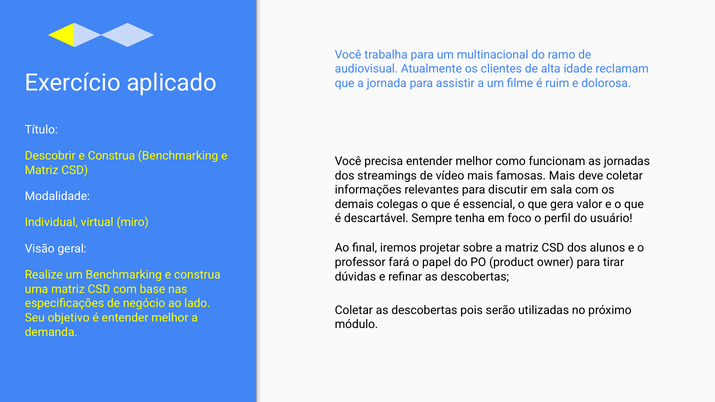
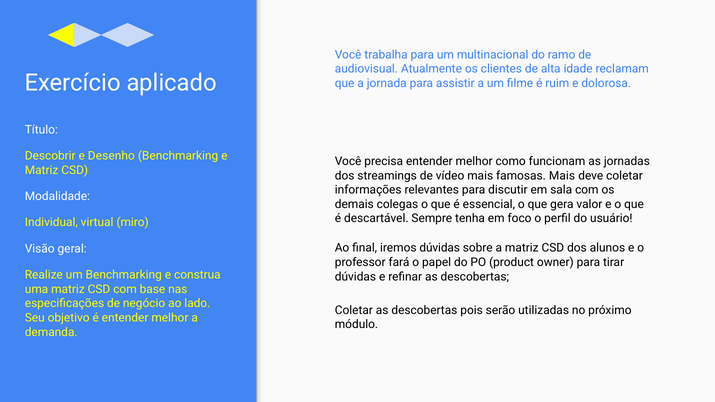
Descobrir e Construa: Construa -> Desenho
iremos projetar: projetar -> dúvidas
